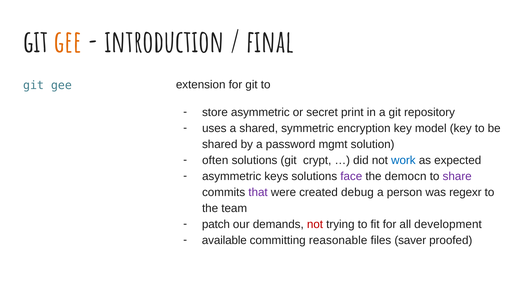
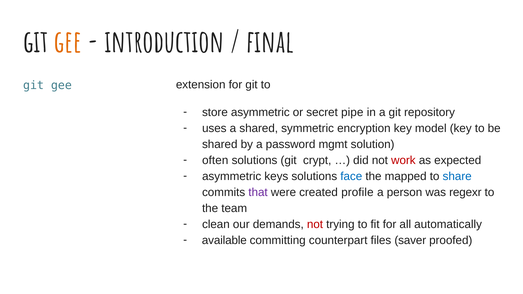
print: print -> pipe
work colour: blue -> red
face colour: purple -> blue
democn: democn -> mapped
share colour: purple -> blue
debug: debug -> profile
patch: patch -> clean
development: development -> automatically
reasonable: reasonable -> counterpart
